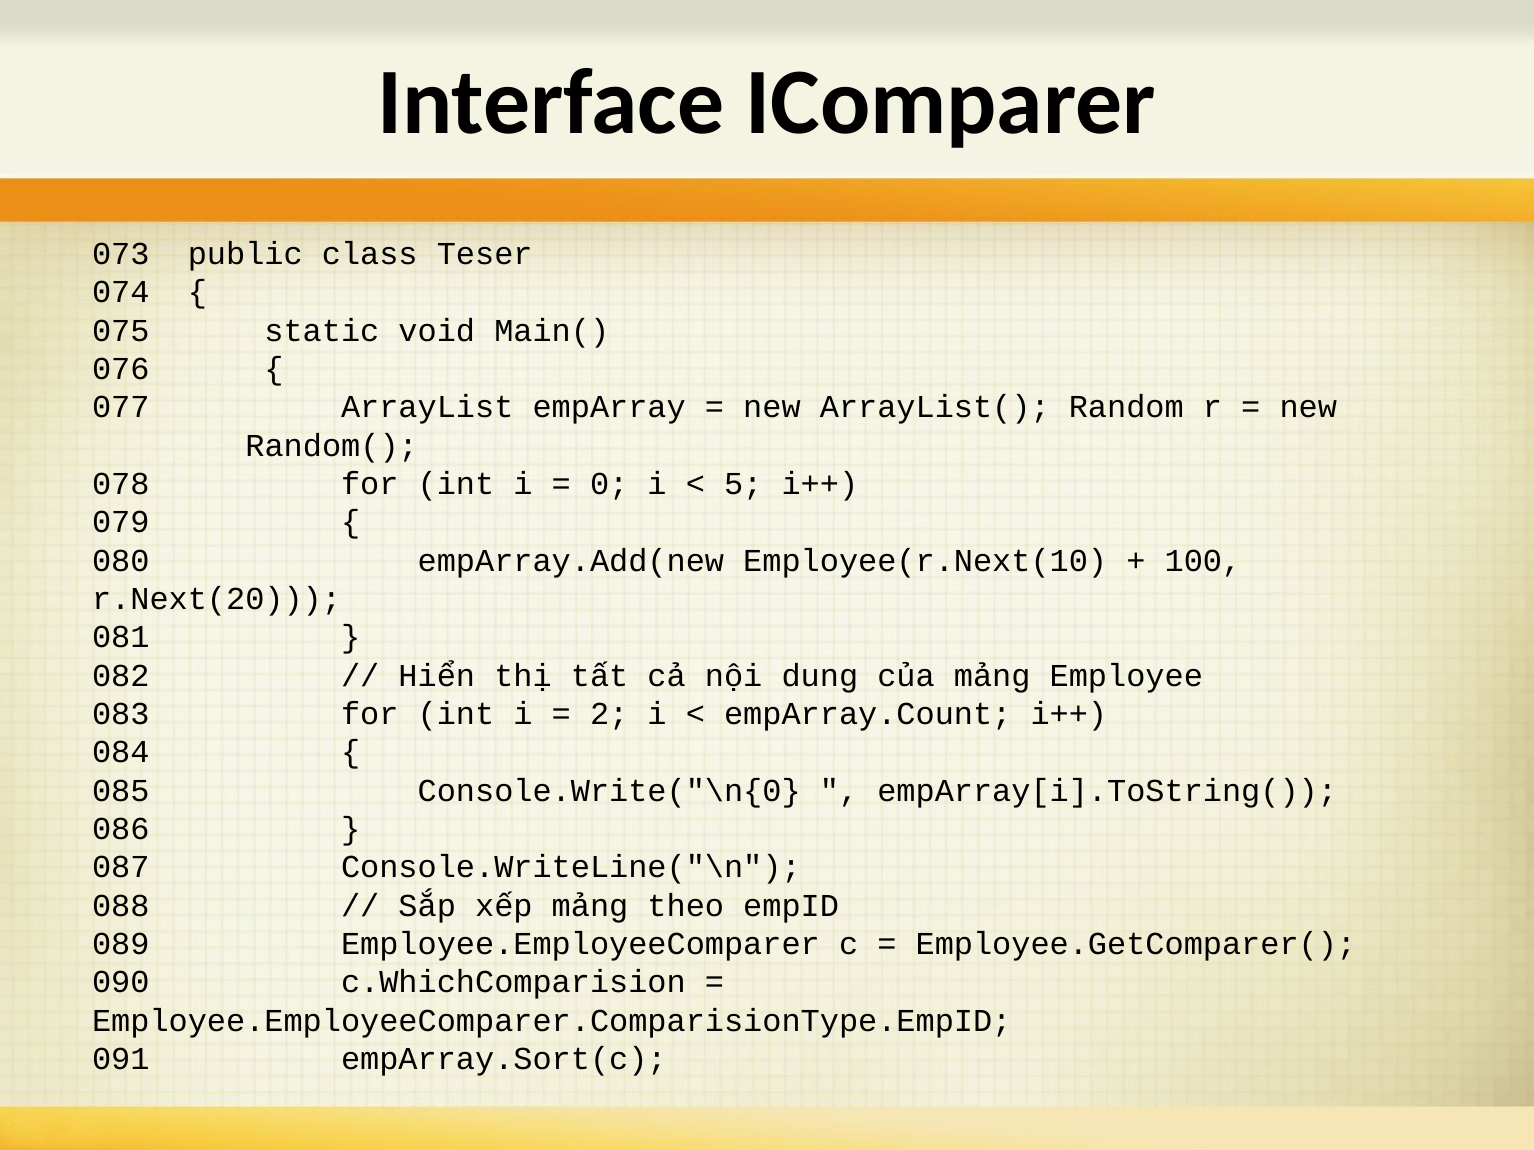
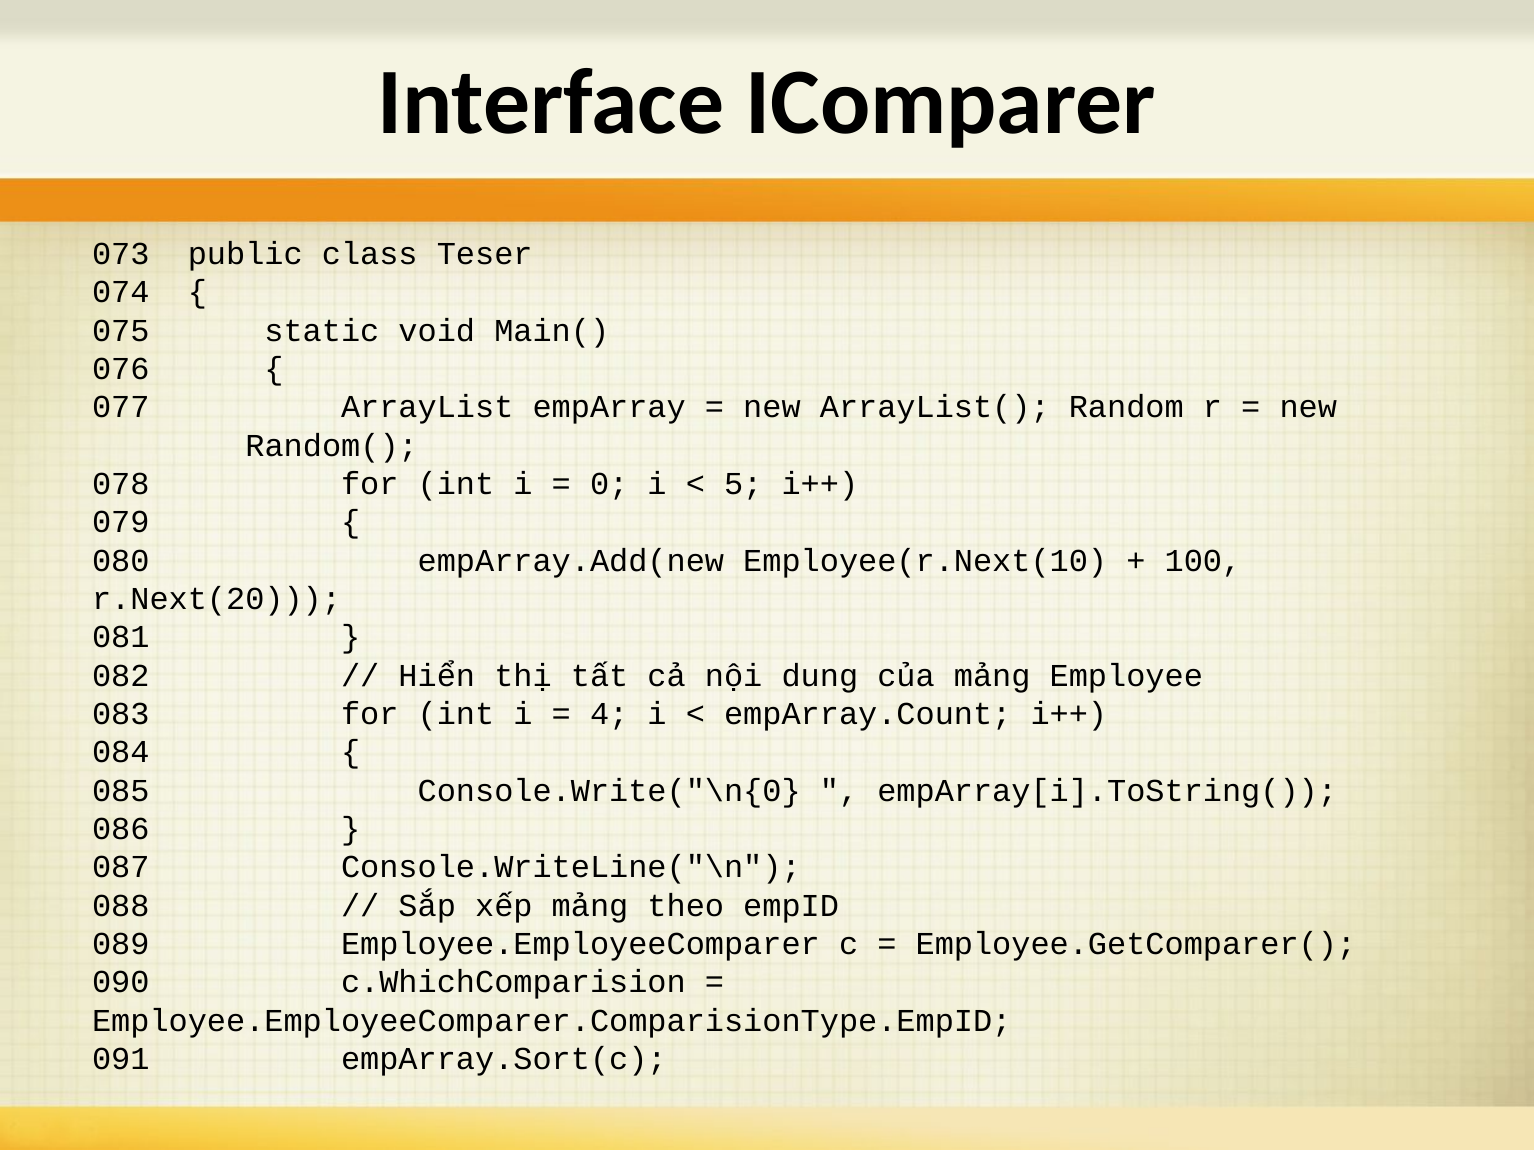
2: 2 -> 4
